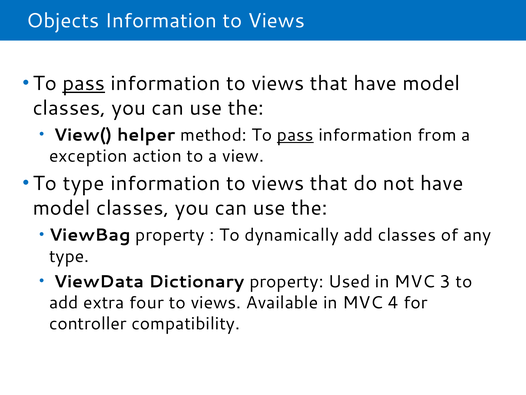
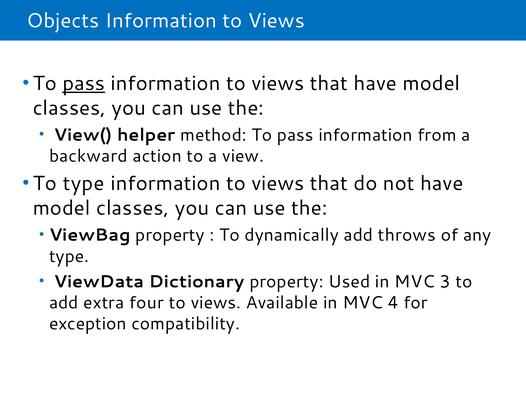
pass at (295, 135) underline: present -> none
exception: exception -> backward
add classes: classes -> throws
controller: controller -> exception
